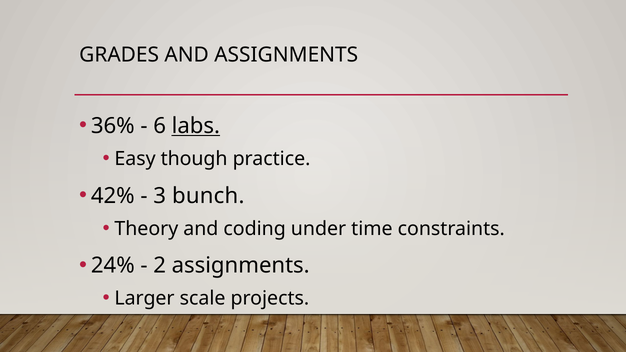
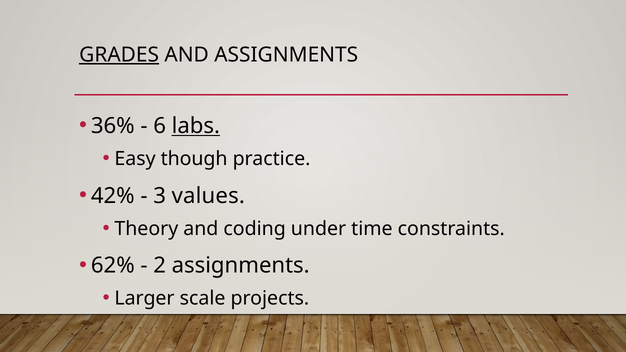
GRADES underline: none -> present
bunch: bunch -> values
24%: 24% -> 62%
